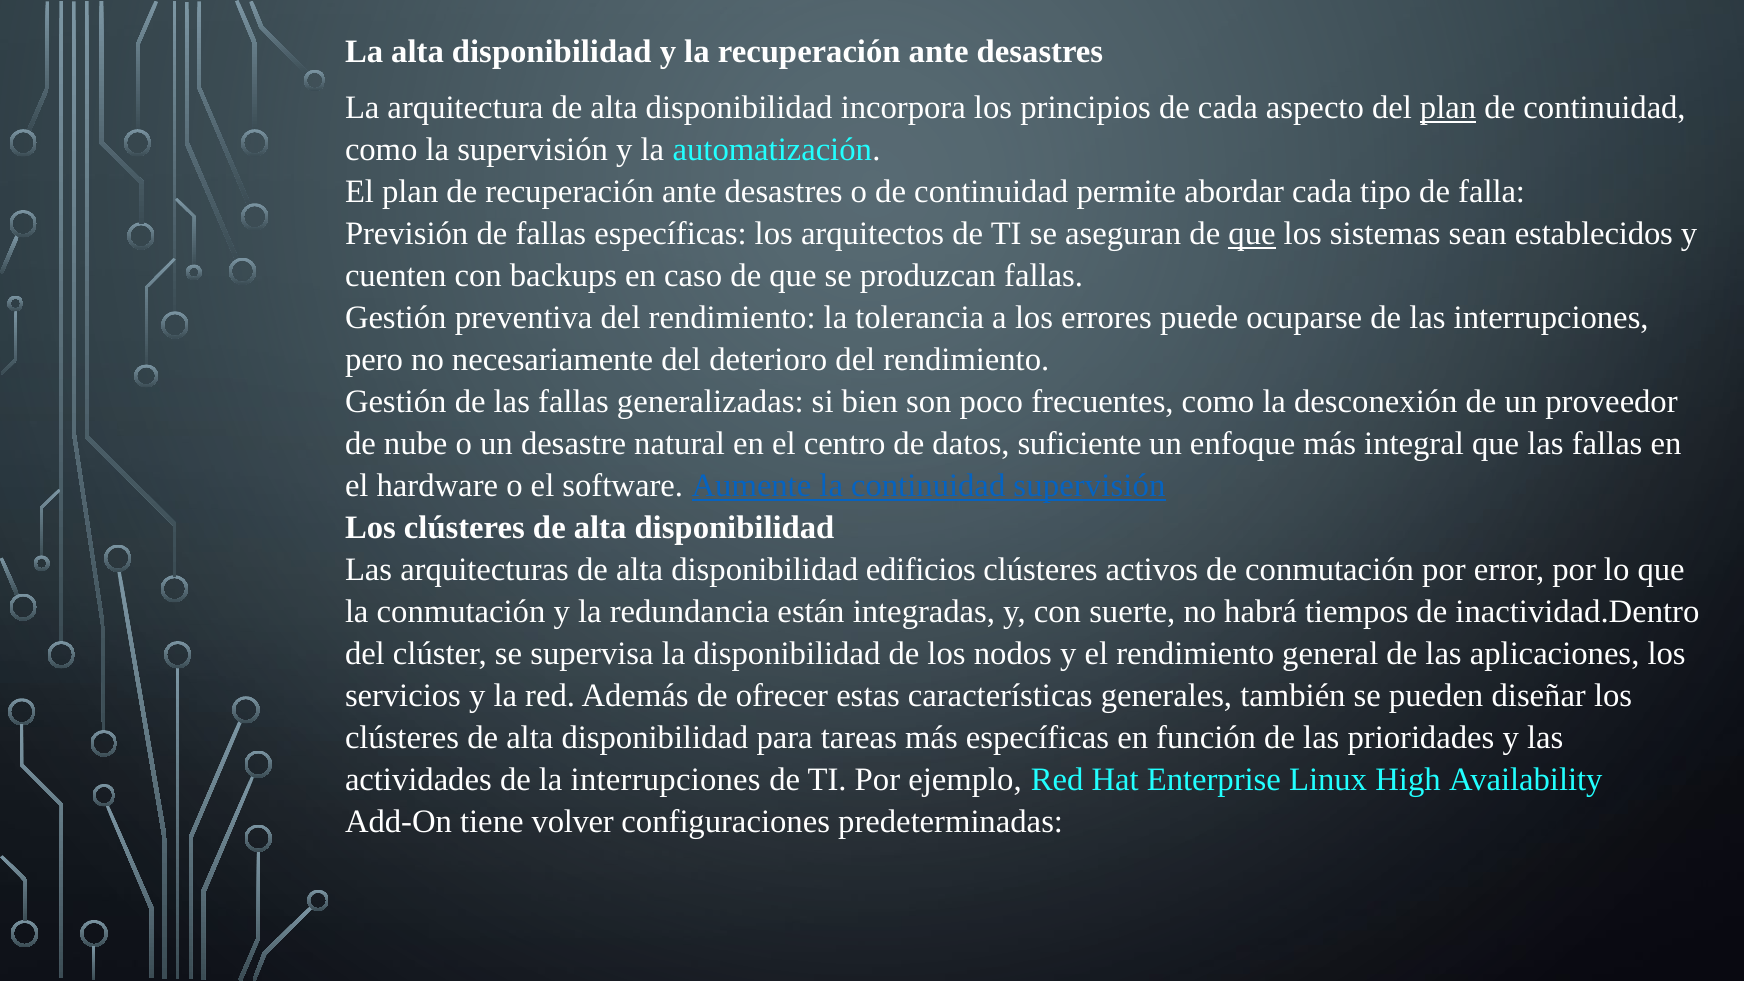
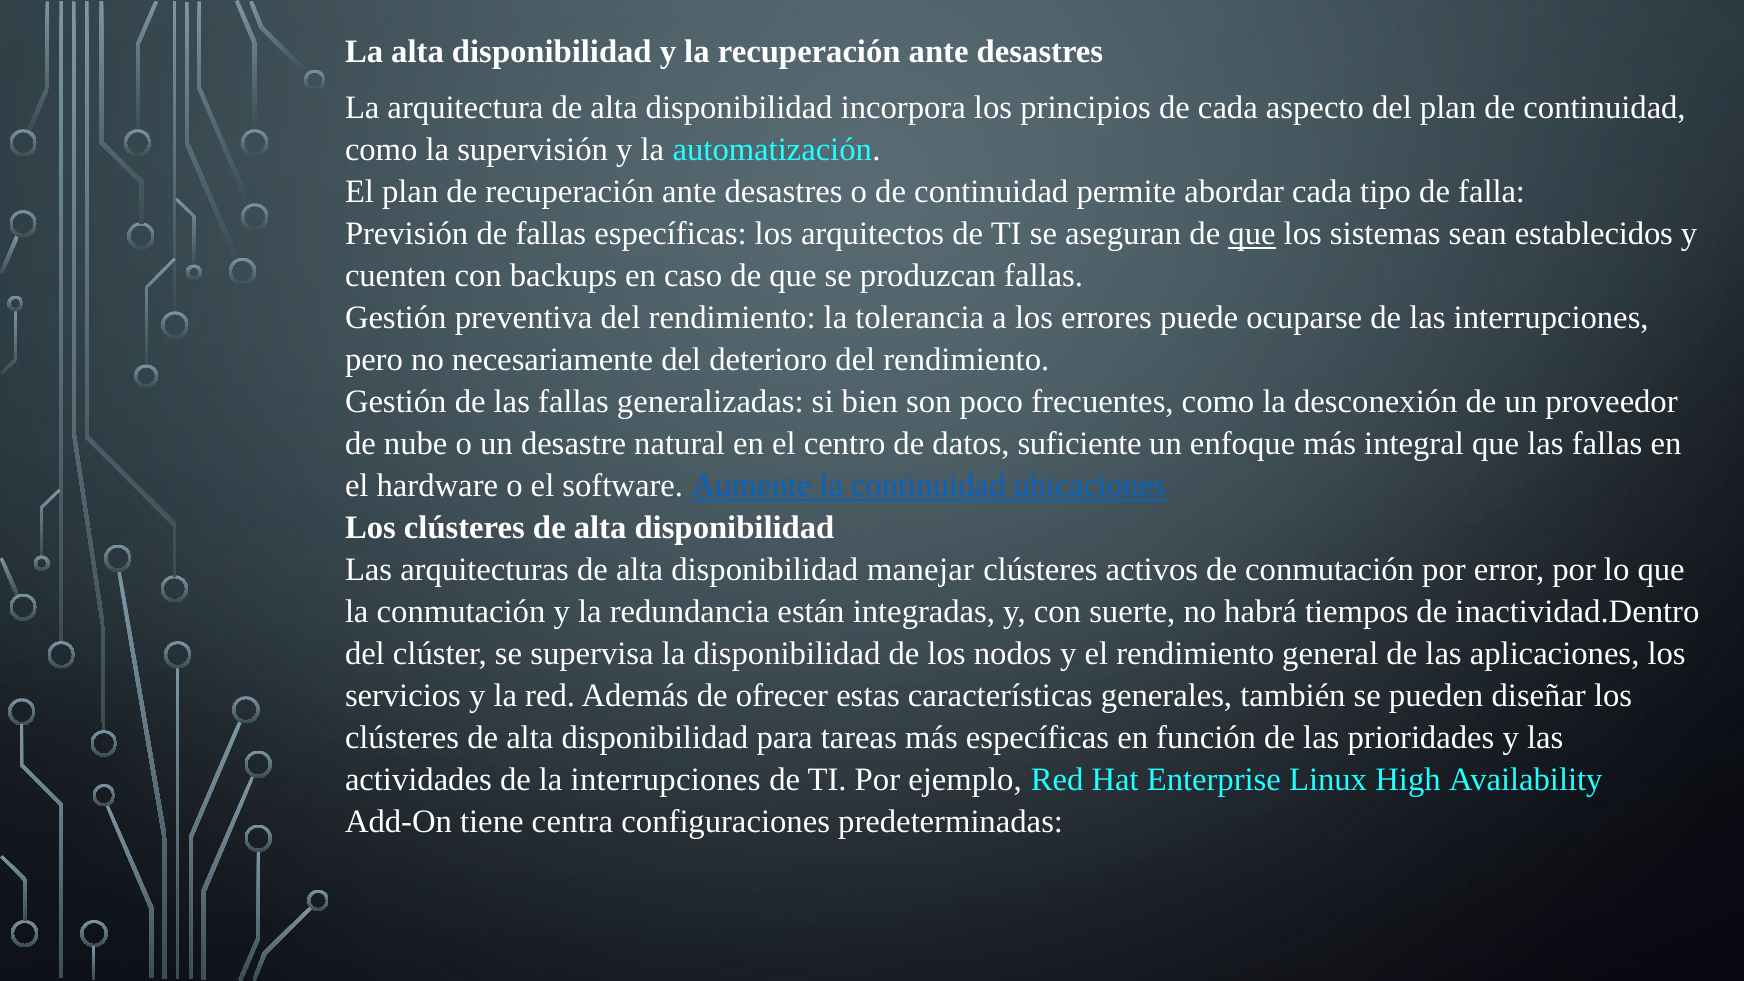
plan at (1448, 108) underline: present -> none
continuidad supervisión: supervisión -> ubicaciones
edificios: edificios -> manejar
volver: volver -> centra
